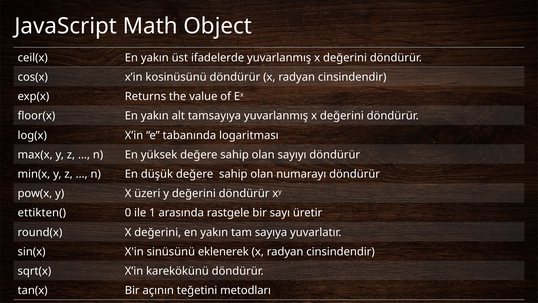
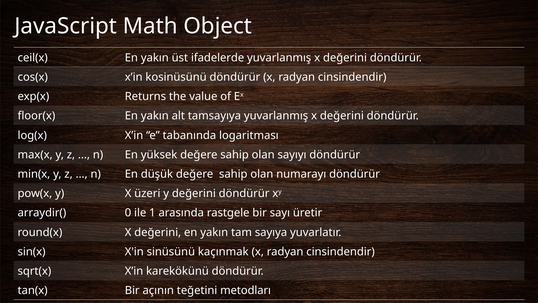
ettikten(: ettikten( -> arraydir(
eklenerek: eklenerek -> kaçınmak
